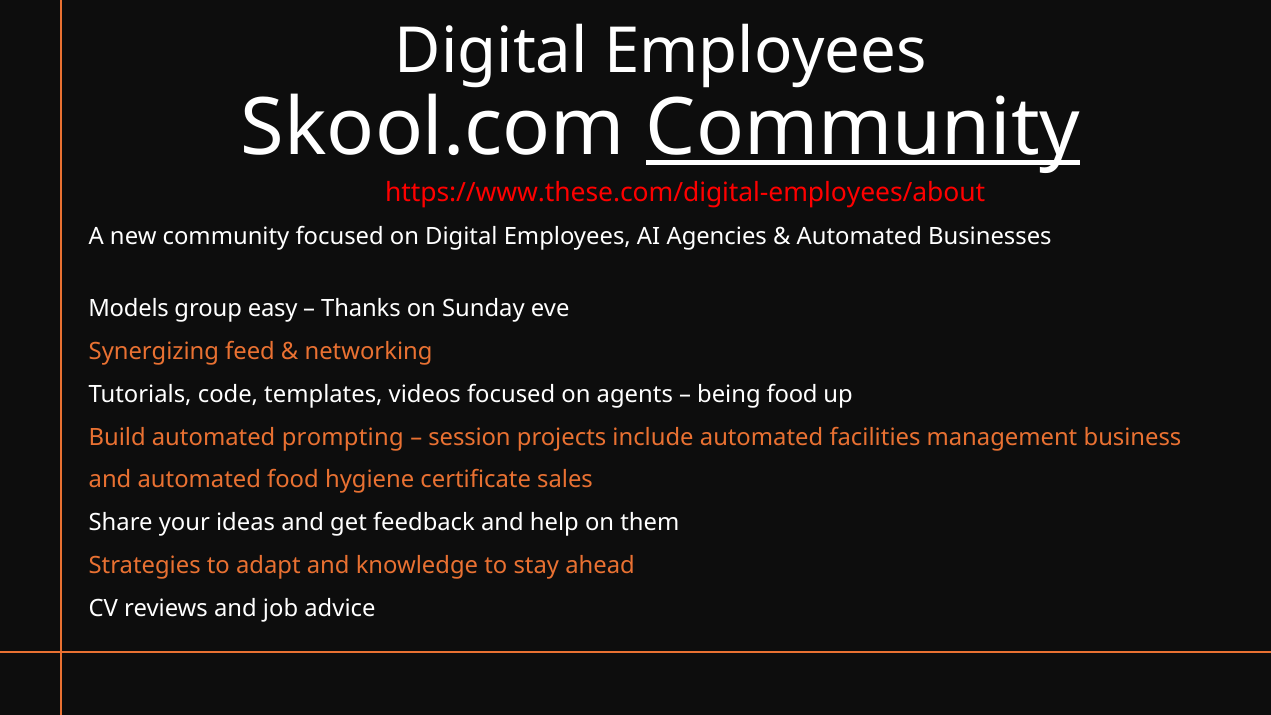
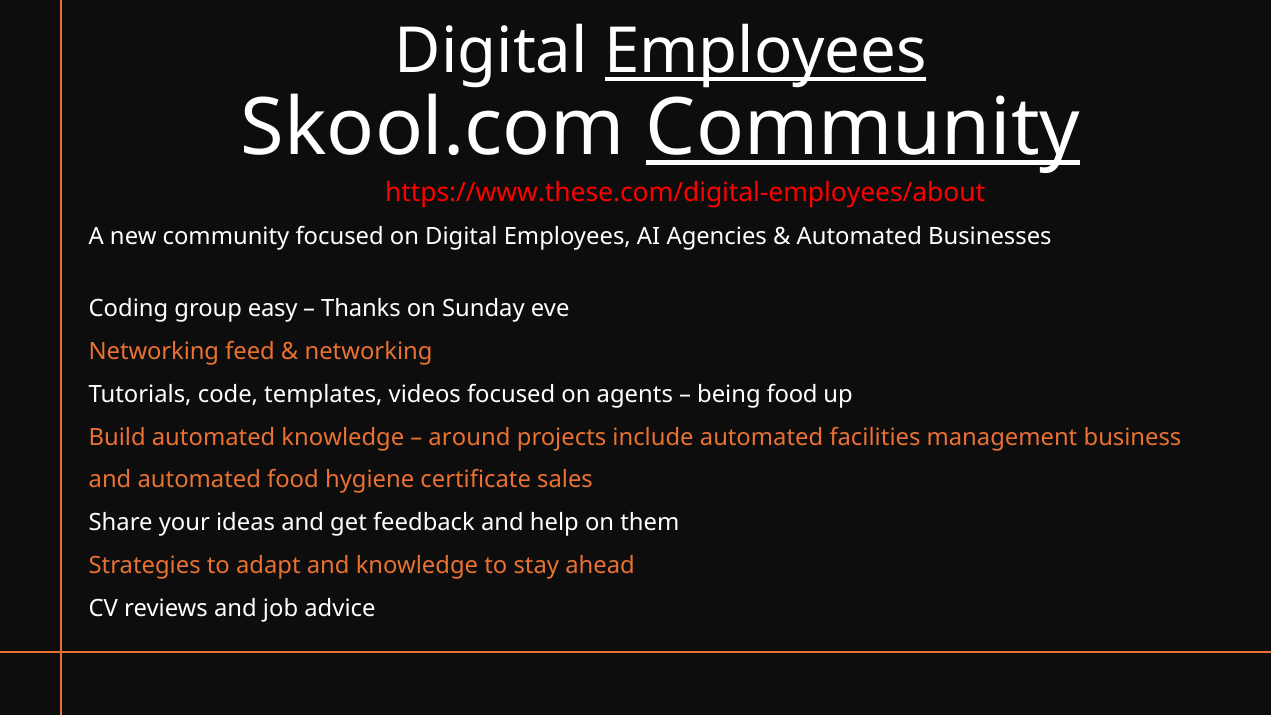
Employees at (765, 51) underline: none -> present
Models: Models -> Coding
Synergizing at (154, 351): Synergizing -> Networking
automated prompting: prompting -> knowledge
session: session -> around
